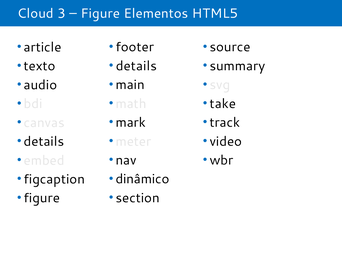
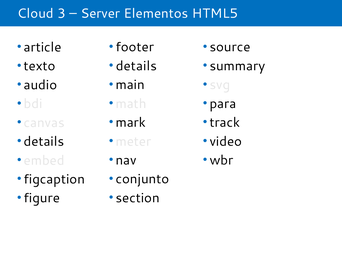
Figure at (100, 14): Figure -> Server
take: take -> para
dinâmico: dinâmico -> conjunto
